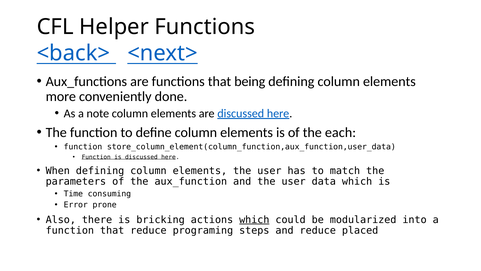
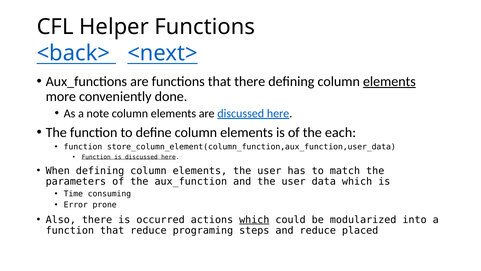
that being: being -> there
elements at (389, 81) underline: none -> present
bricking: bricking -> occurred
